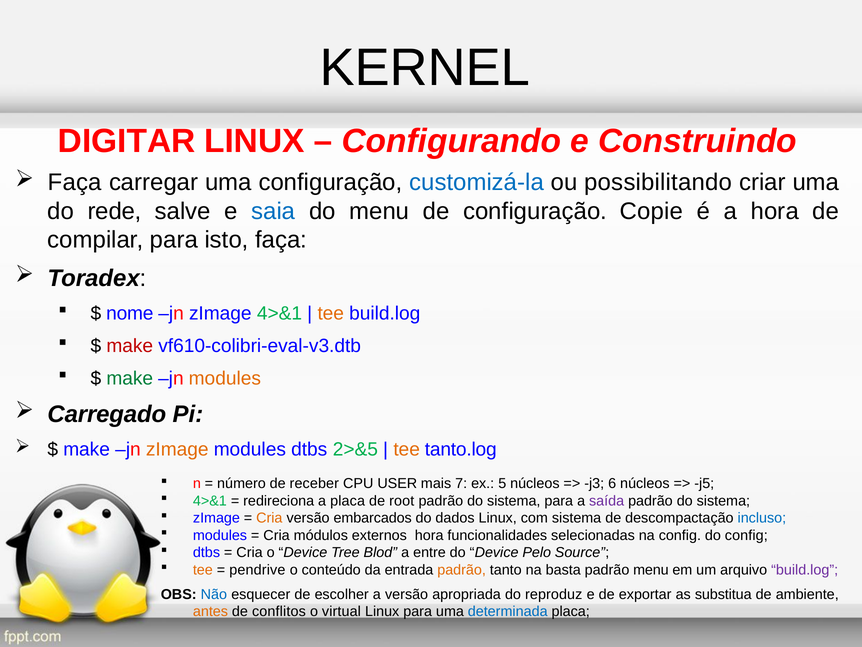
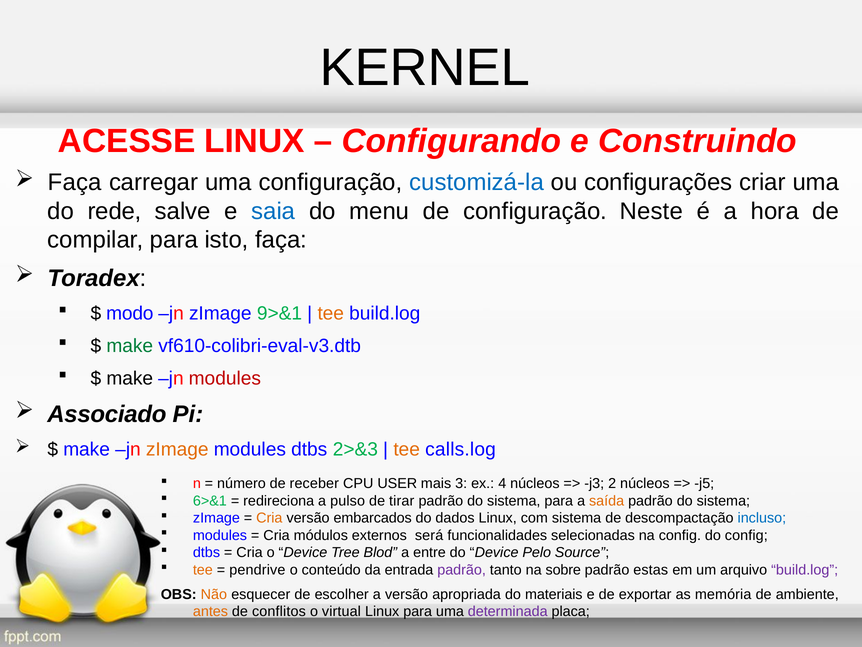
DIGITAR: DIGITAR -> ACESSE
possibilitando: possibilitando -> configurações
Copie: Copie -> Neste
nome: nome -> modo
zImage 4>&1: 4>&1 -> 9>&1
make at (130, 346) colour: red -> green
make at (130, 378) colour: green -> black
modules at (225, 378) colour: orange -> red
Carregado: Carregado -> Associado
2>&5: 2>&5 -> 2>&3
tanto.log: tanto.log -> calls.log
7: 7 -> 3
5: 5 -> 4
6: 6 -> 2
4>&1 at (210, 501): 4>&1 -> 6>&1
a placa: placa -> pulso
root: root -> tirar
saída colour: purple -> orange
externos hora: hora -> será
padrão at (462, 570) colour: orange -> purple
basta: basta -> sobre
padrão menu: menu -> estas
Não colour: blue -> orange
reproduz: reproduz -> materiais
substitua: substitua -> memória
determinada colour: blue -> purple
